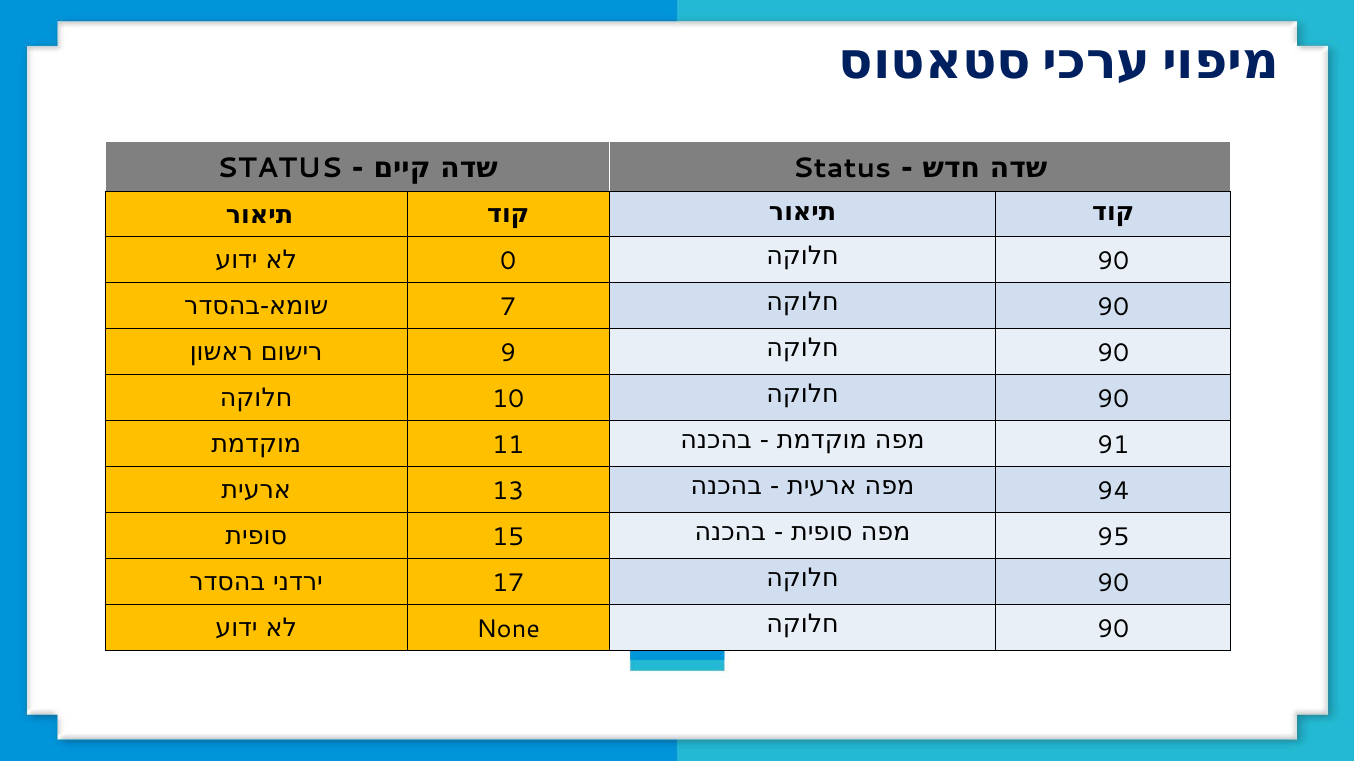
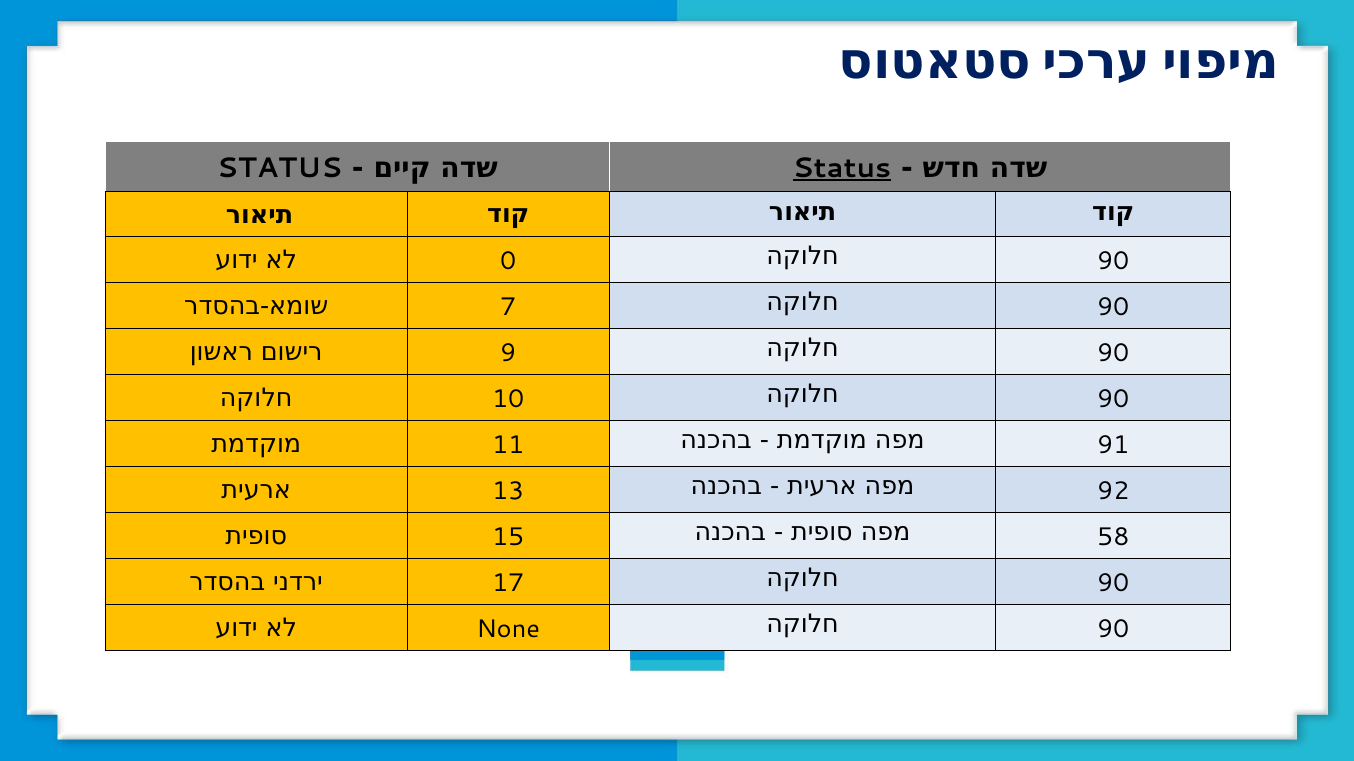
Status at (842, 168) underline: none -> present
94: 94 -> 92
95: 95 -> 58
